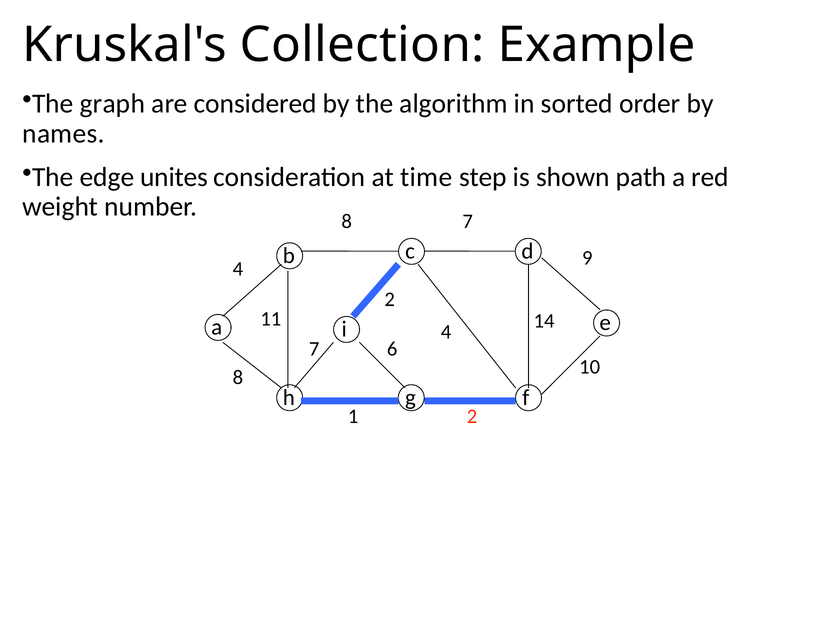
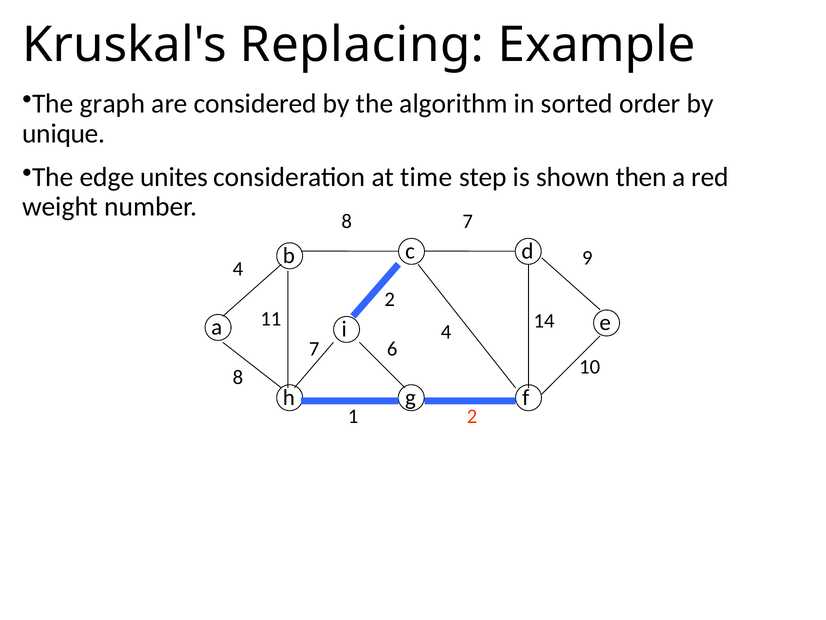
Collection: Collection -> Replacing
names: names -> unique
path: path -> then
